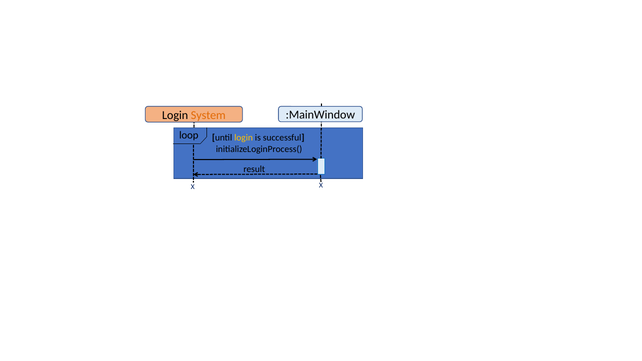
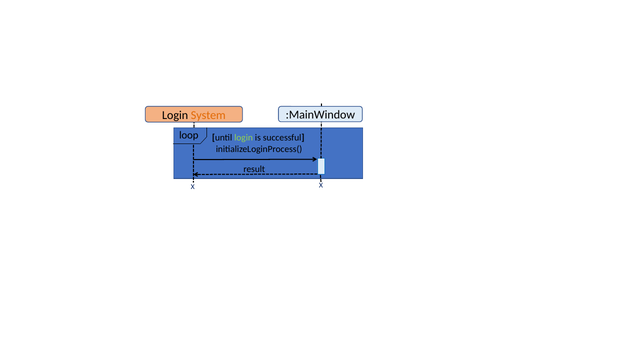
login at (244, 137) colour: yellow -> light green
